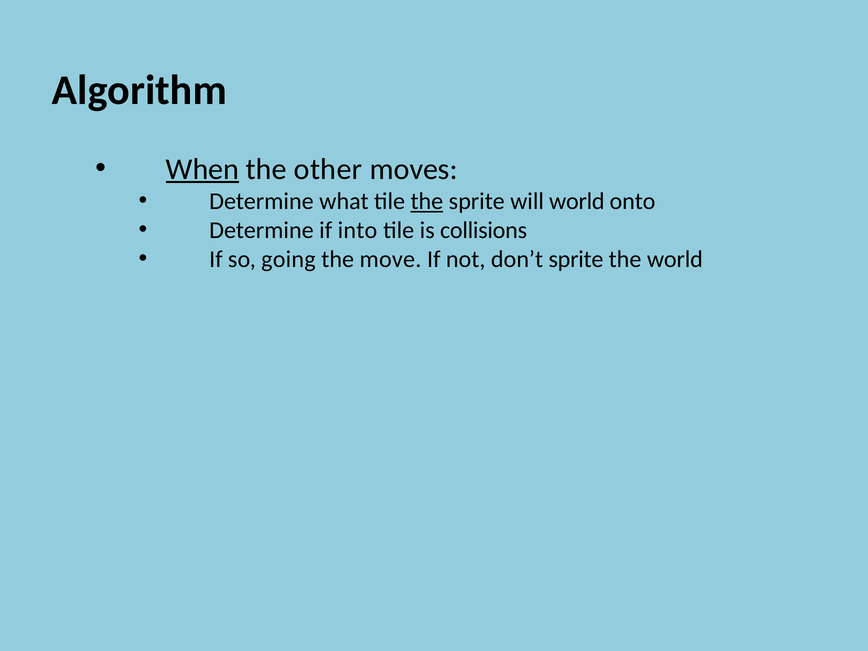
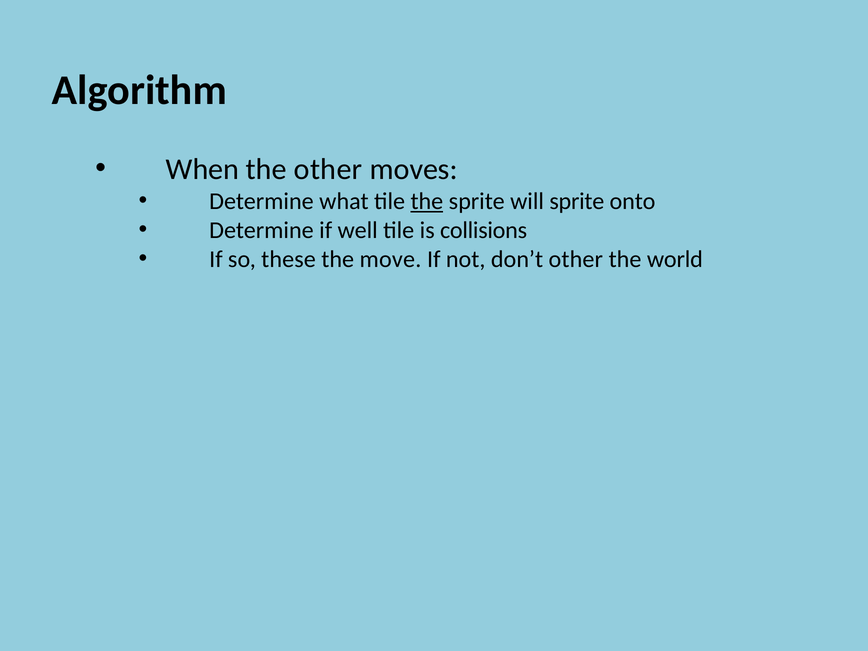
When underline: present -> none
will world: world -> sprite
into: into -> well
going: going -> these
don’t sprite: sprite -> other
